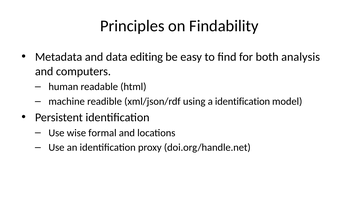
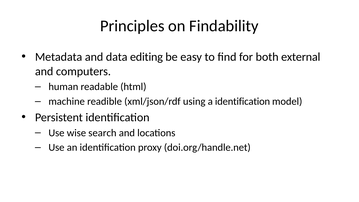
analysis: analysis -> external
formal: formal -> search
